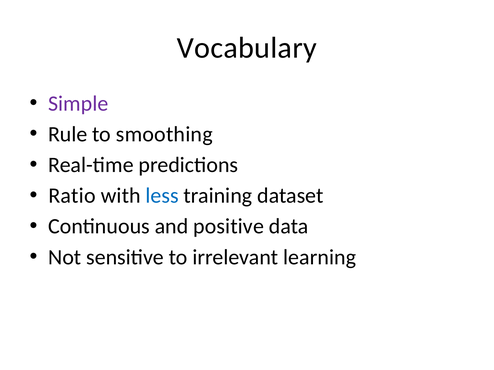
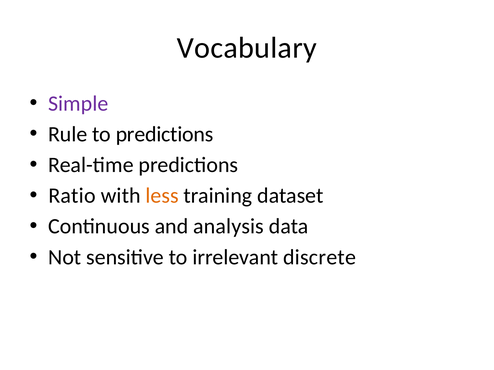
to smoothing: smoothing -> predictions
less colour: blue -> orange
positive: positive -> analysis
learning: learning -> discrete
